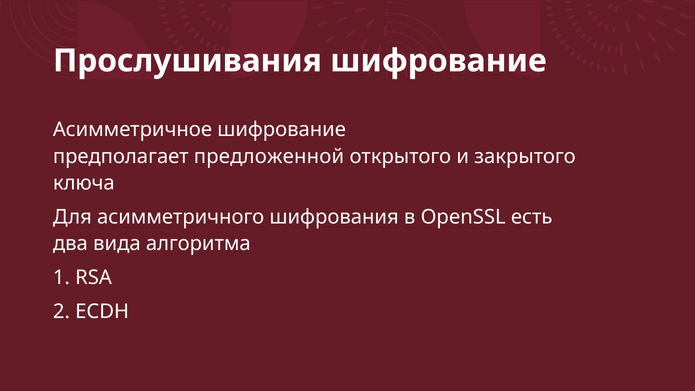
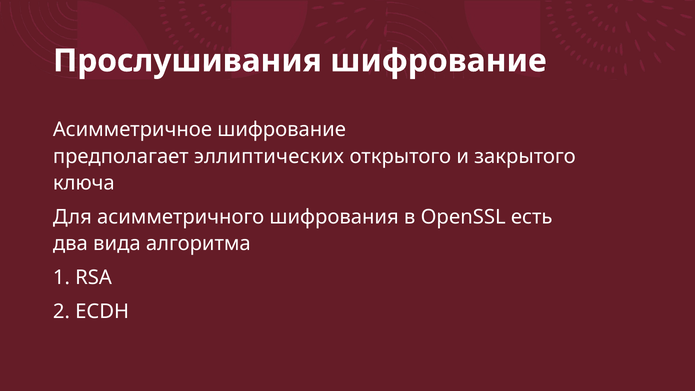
предложенной: предложенной -> эллиптических
